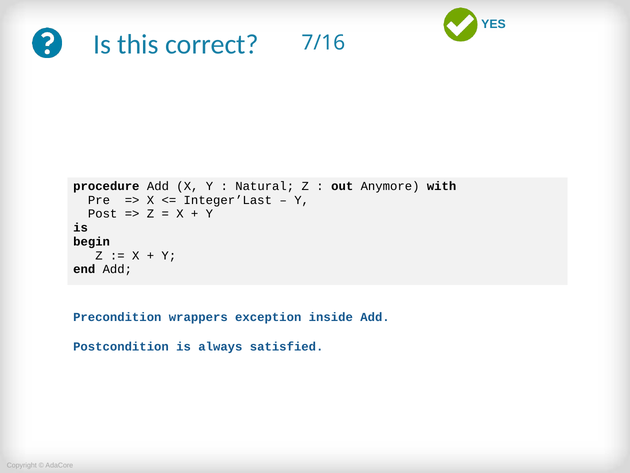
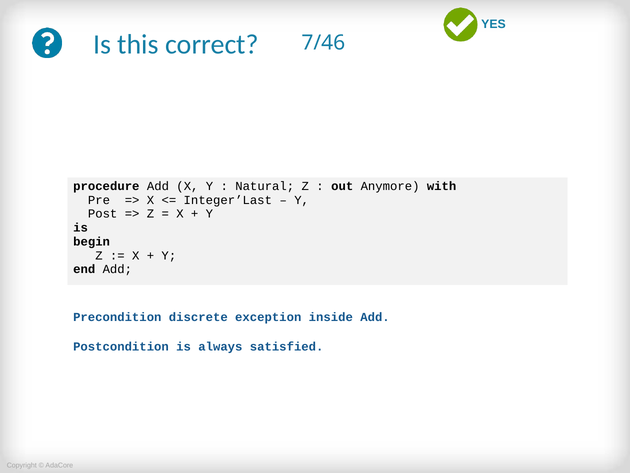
7/16: 7/16 -> 7/46
wrappers: wrappers -> discrete
